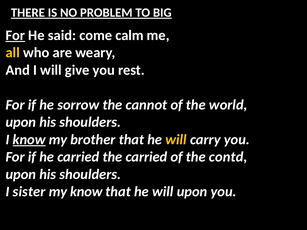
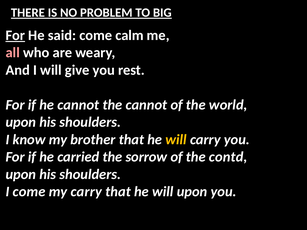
all colour: yellow -> pink
he sorrow: sorrow -> cannot
know at (29, 140) underline: present -> none
the carried: carried -> sorrow
I sister: sister -> come
my know: know -> carry
